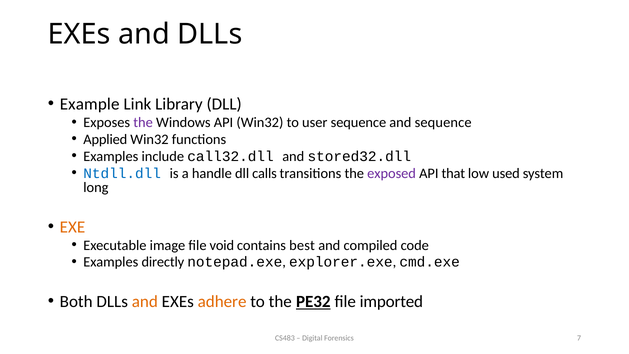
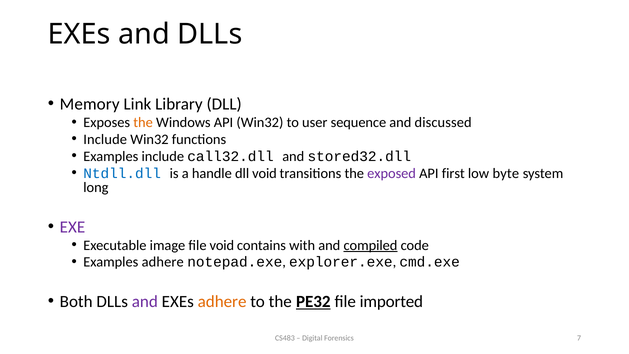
Example: Example -> Memory
the at (143, 122) colour: purple -> orange
and sequence: sequence -> discussed
Applied at (105, 139): Applied -> Include
dll calls: calls -> void
that: that -> first
used: used -> byte
EXE colour: orange -> purple
best: best -> with
compiled underline: none -> present
Examples directly: directly -> adhere
and at (145, 302) colour: orange -> purple
